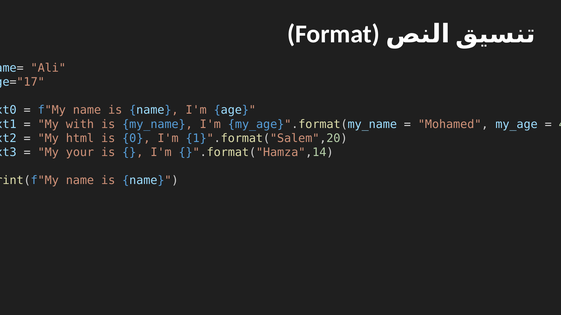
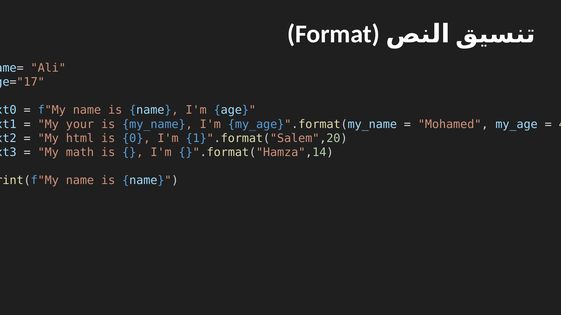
with: with -> your
your: your -> math
